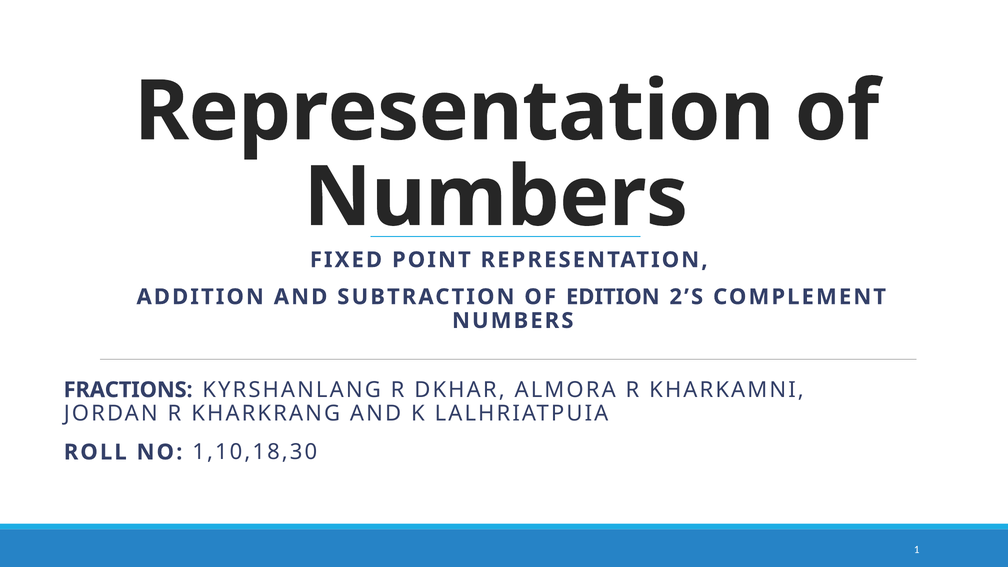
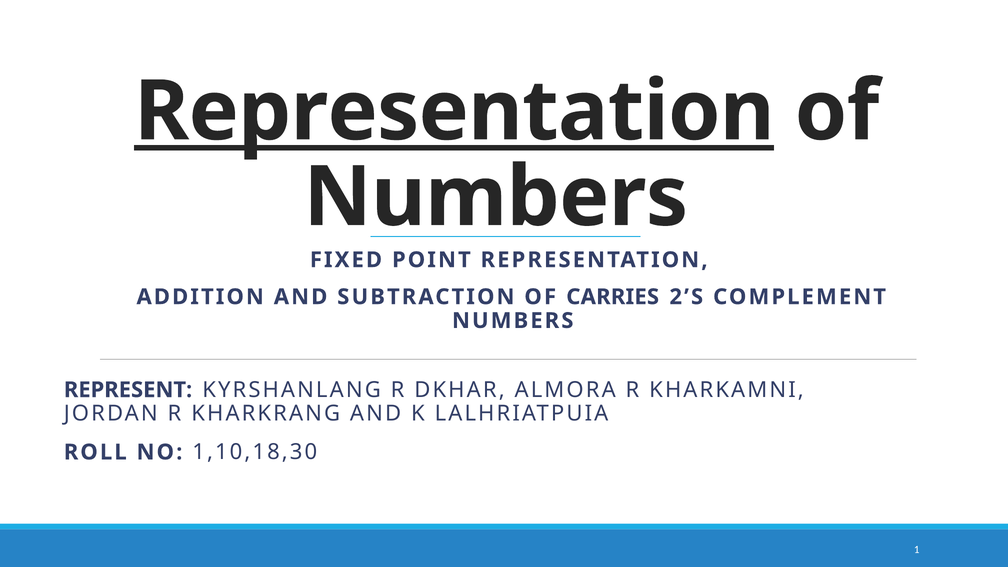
Representation at (454, 112) underline: none -> present
EDITION: EDITION -> CARRIES
FRACTIONS: FRACTIONS -> REPRESENT
